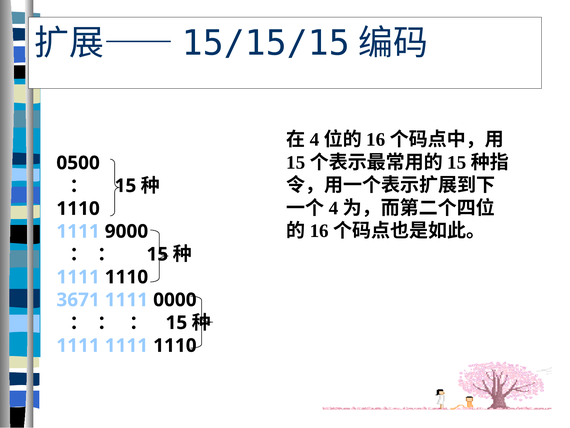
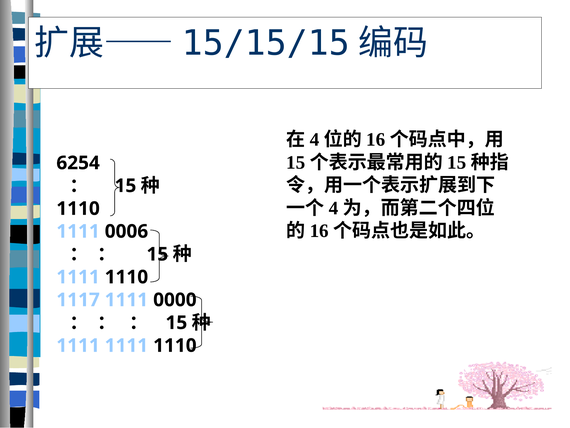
0500: 0500 -> 6254
9000: 9000 -> 0006
3671: 3671 -> 1117
